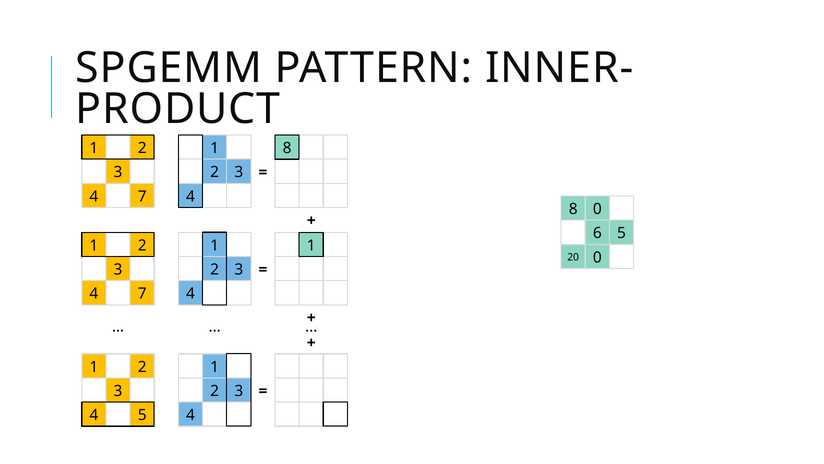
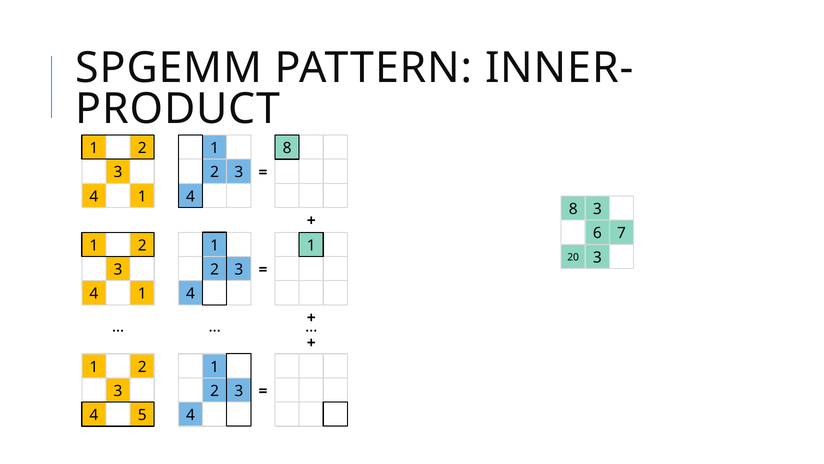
7 at (142, 196): 7 -> 1
8 0: 0 -> 3
6 5: 5 -> 7
20 0: 0 -> 3
7 at (142, 293): 7 -> 1
